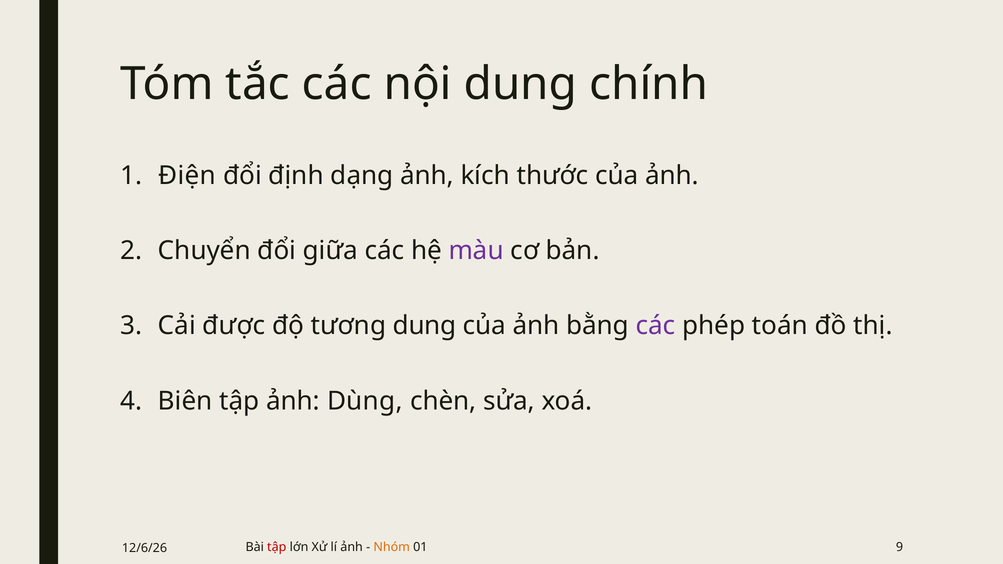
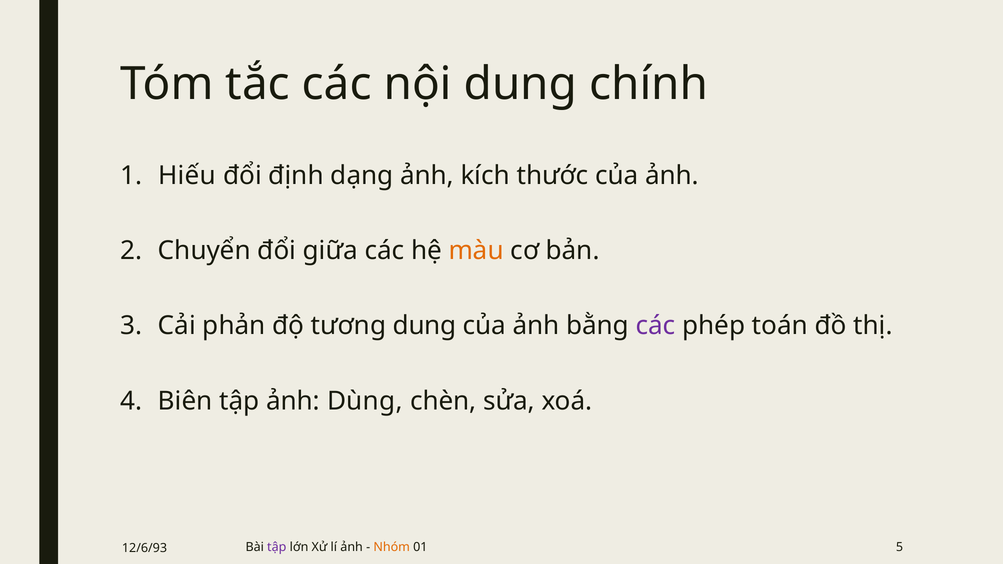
Điện: Điện -> Hiếu
màu colour: purple -> orange
được: được -> phản
tập at (277, 547) colour: red -> purple
9: 9 -> 5
12/6/26: 12/6/26 -> 12/6/93
